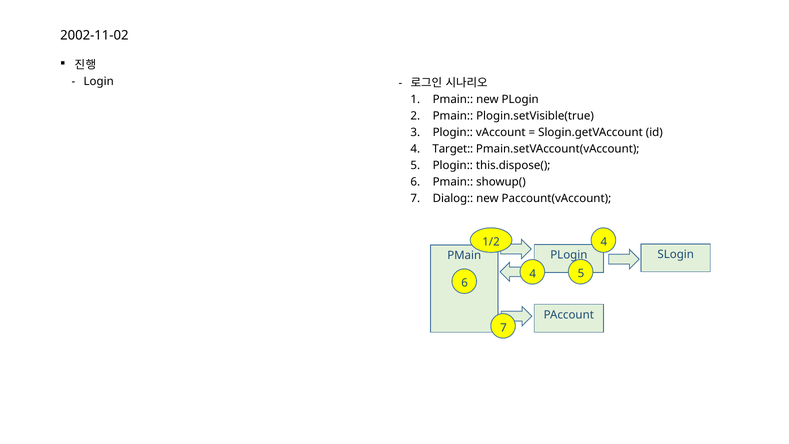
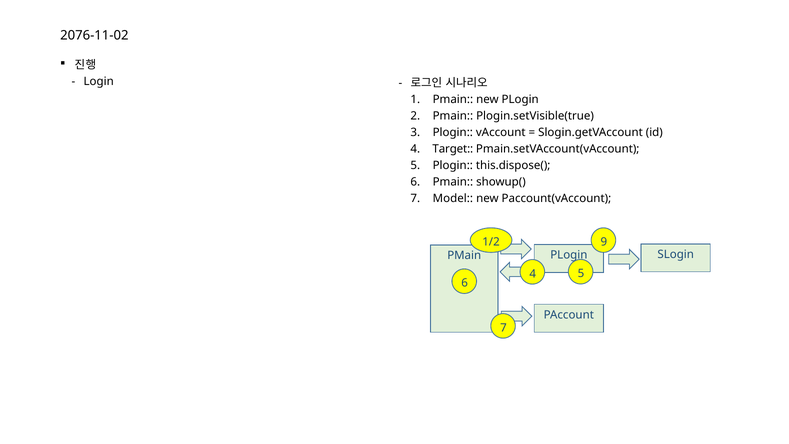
2002-11-02: 2002-11-02 -> 2076-11-02
Dialog: Dialog -> Model
1/2 4: 4 -> 9
